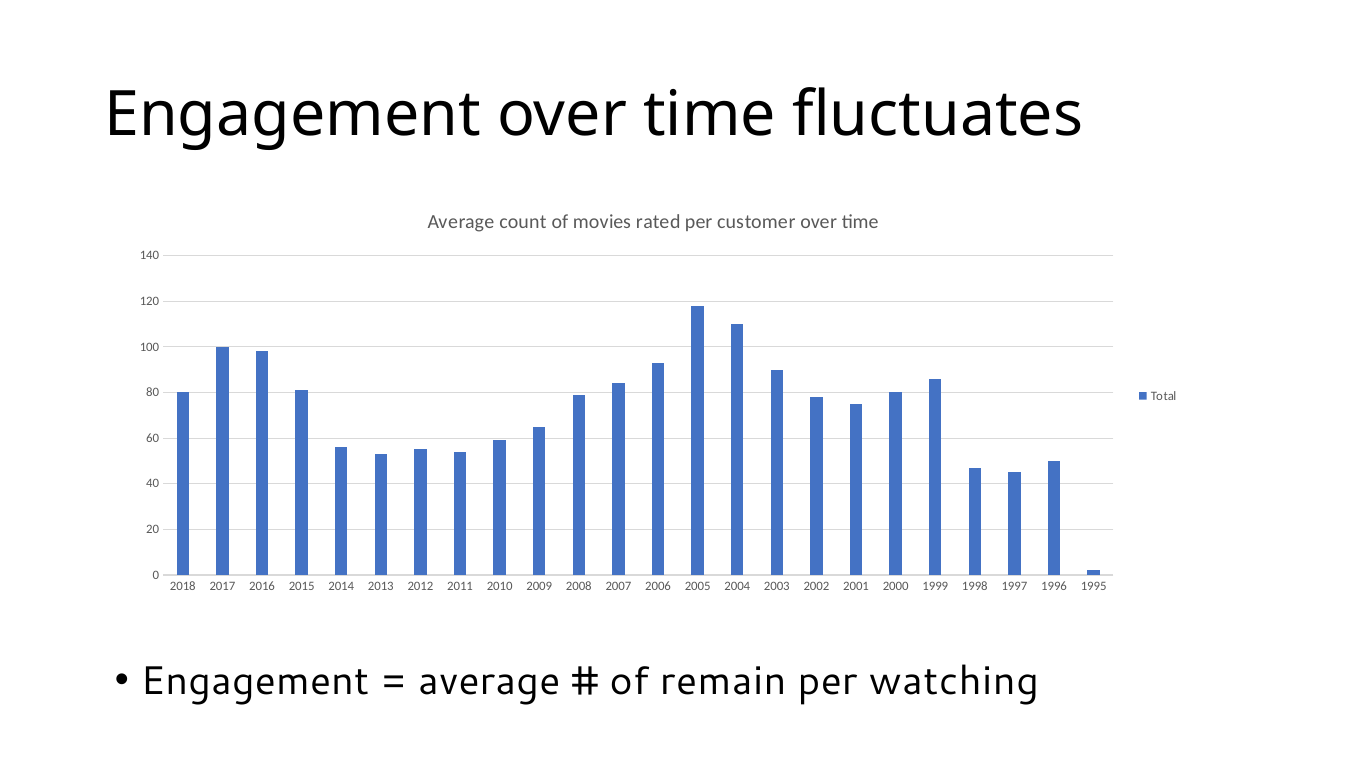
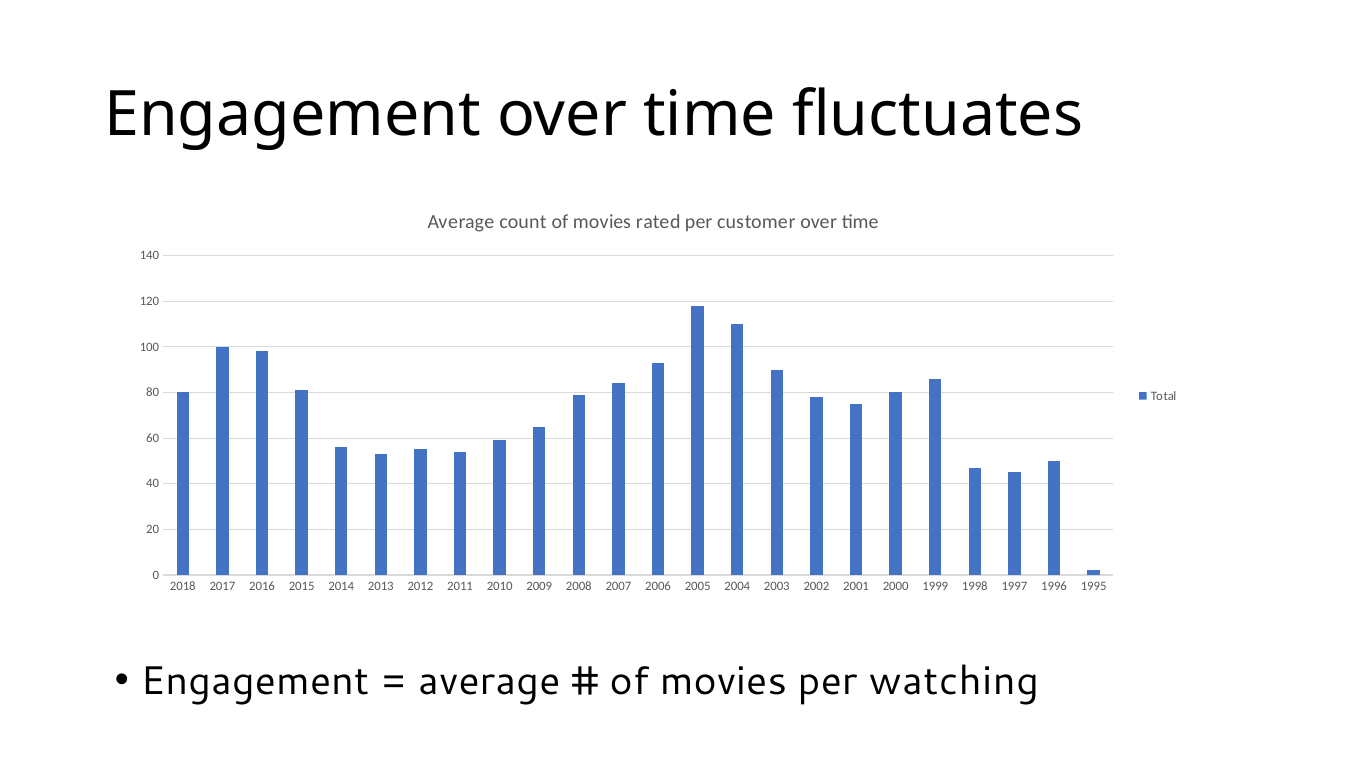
remain at (723, 681): remain -> movies
